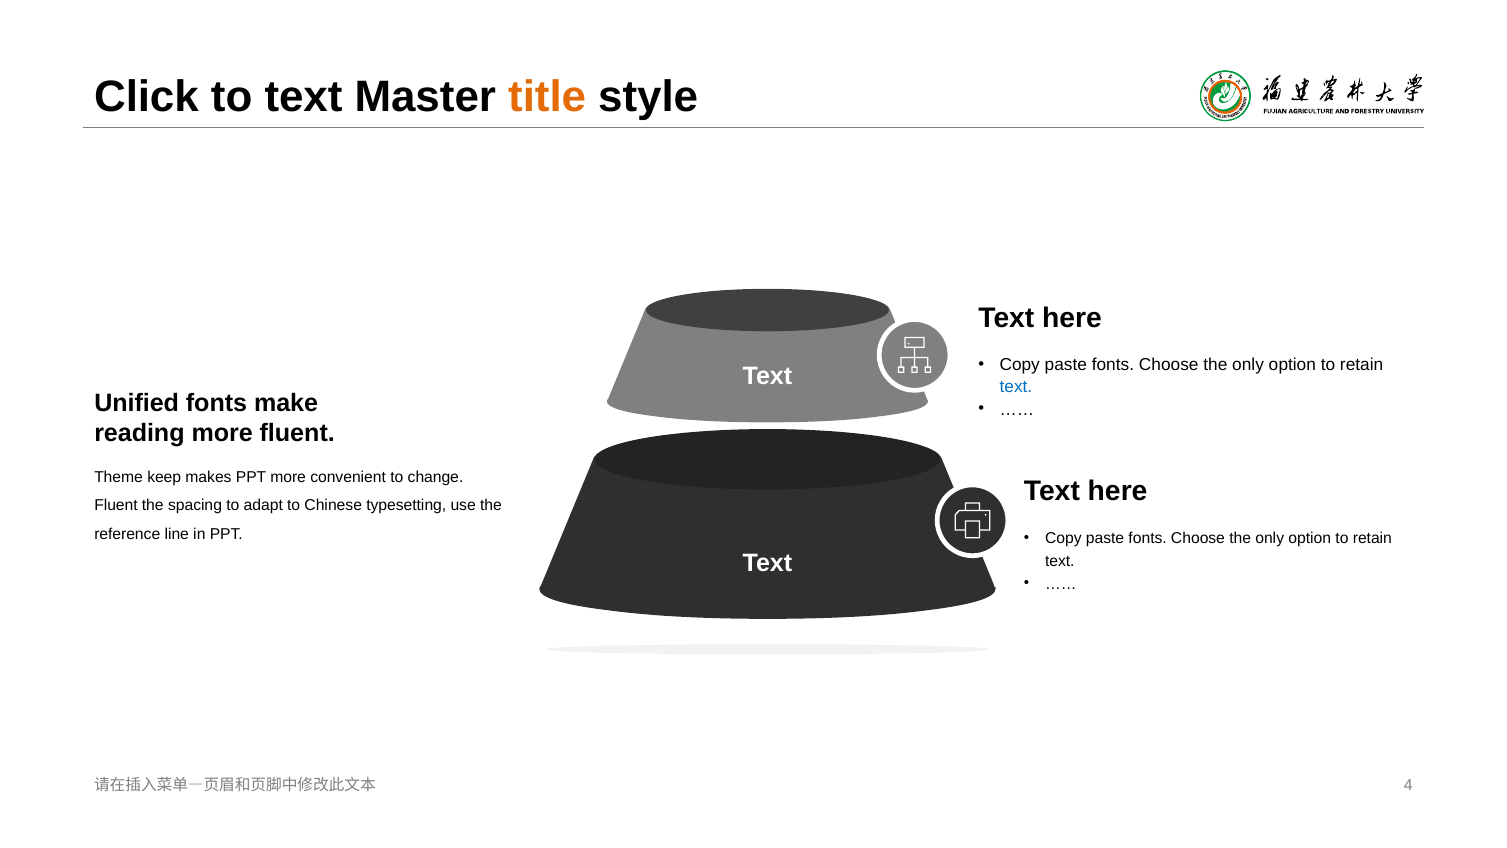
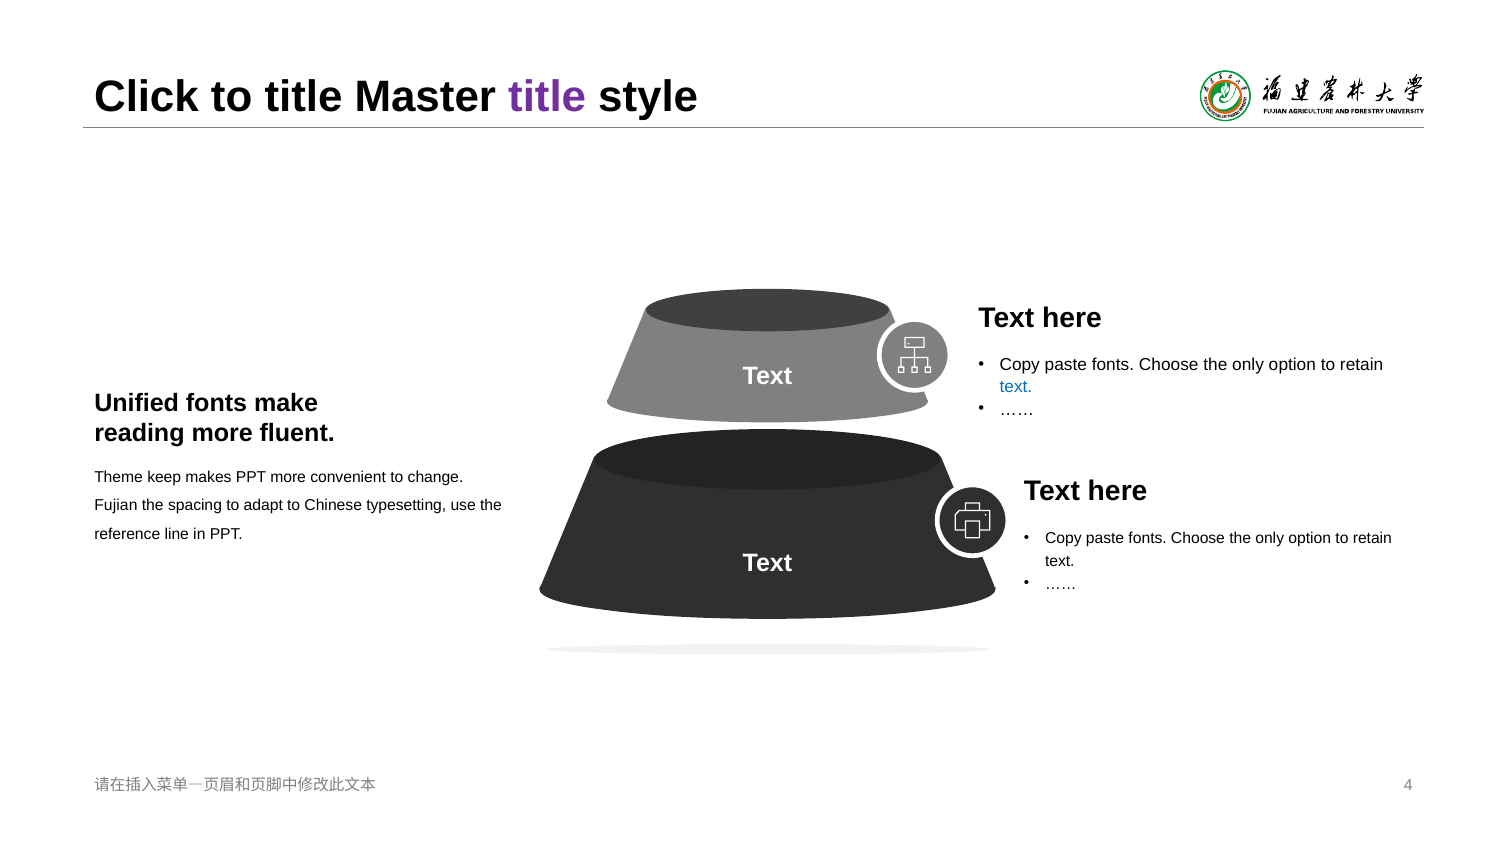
to text: text -> title
title at (547, 97) colour: orange -> purple
Fluent at (116, 506): Fluent -> Fujian
